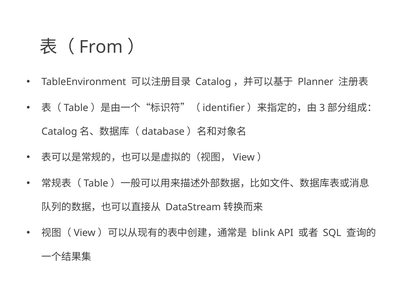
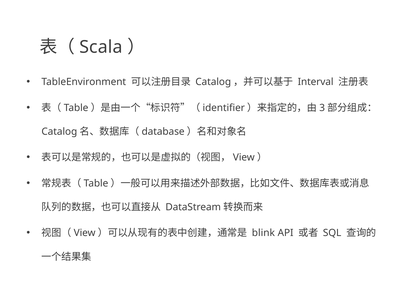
From: From -> Scala
Planner: Planner -> Interval
